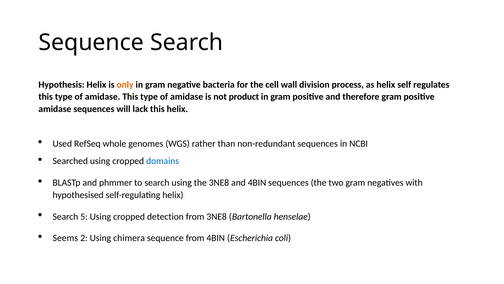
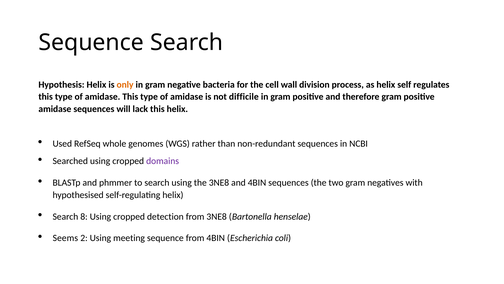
product: product -> difficile
domains colour: blue -> purple
5: 5 -> 8
chimera: chimera -> meeting
